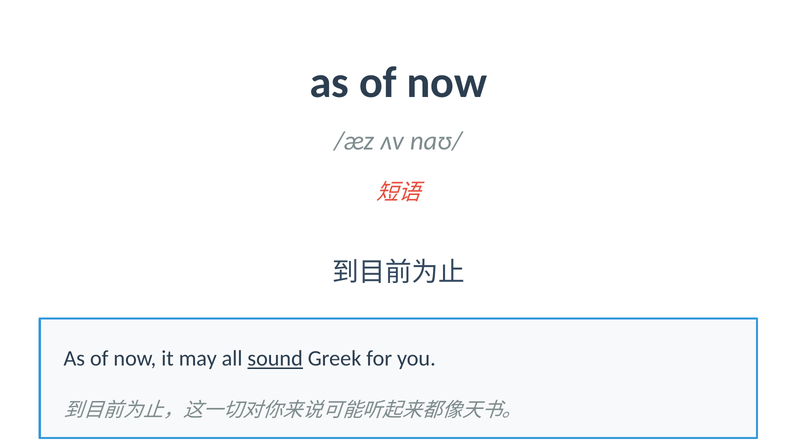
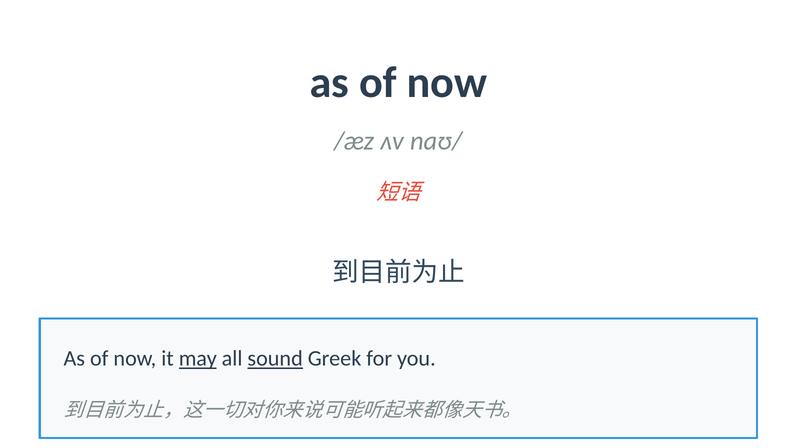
may underline: none -> present
